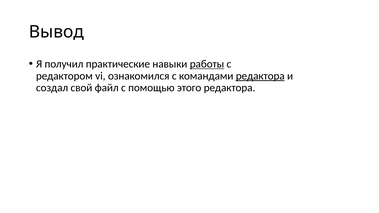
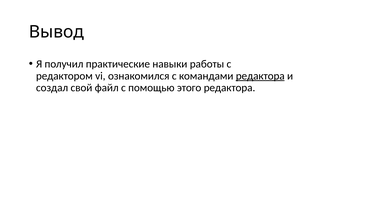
работы underline: present -> none
